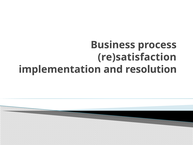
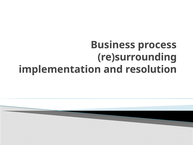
re)satisfaction: re)satisfaction -> re)surrounding
